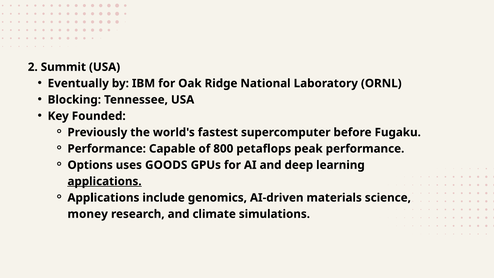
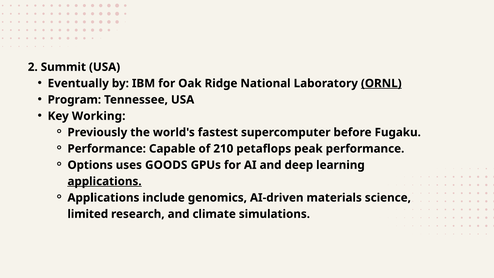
ORNL underline: none -> present
Blocking: Blocking -> Program
Founded: Founded -> Working
800: 800 -> 210
money: money -> limited
